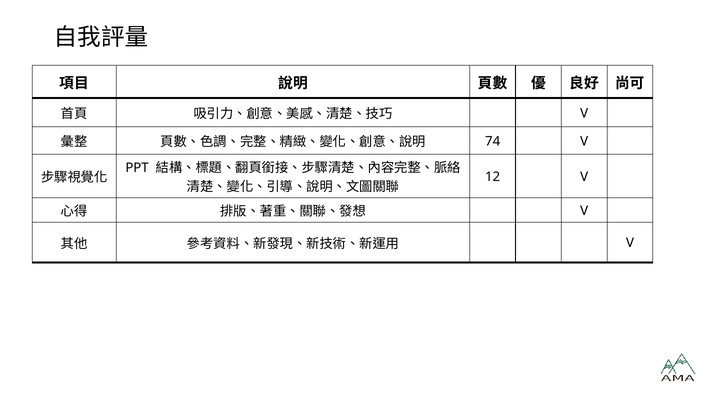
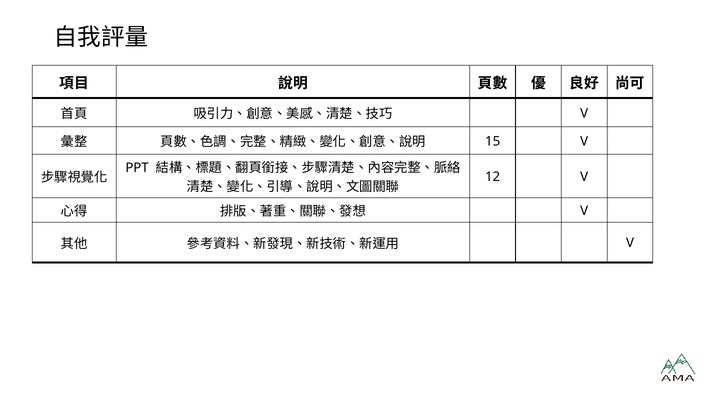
74: 74 -> 15
